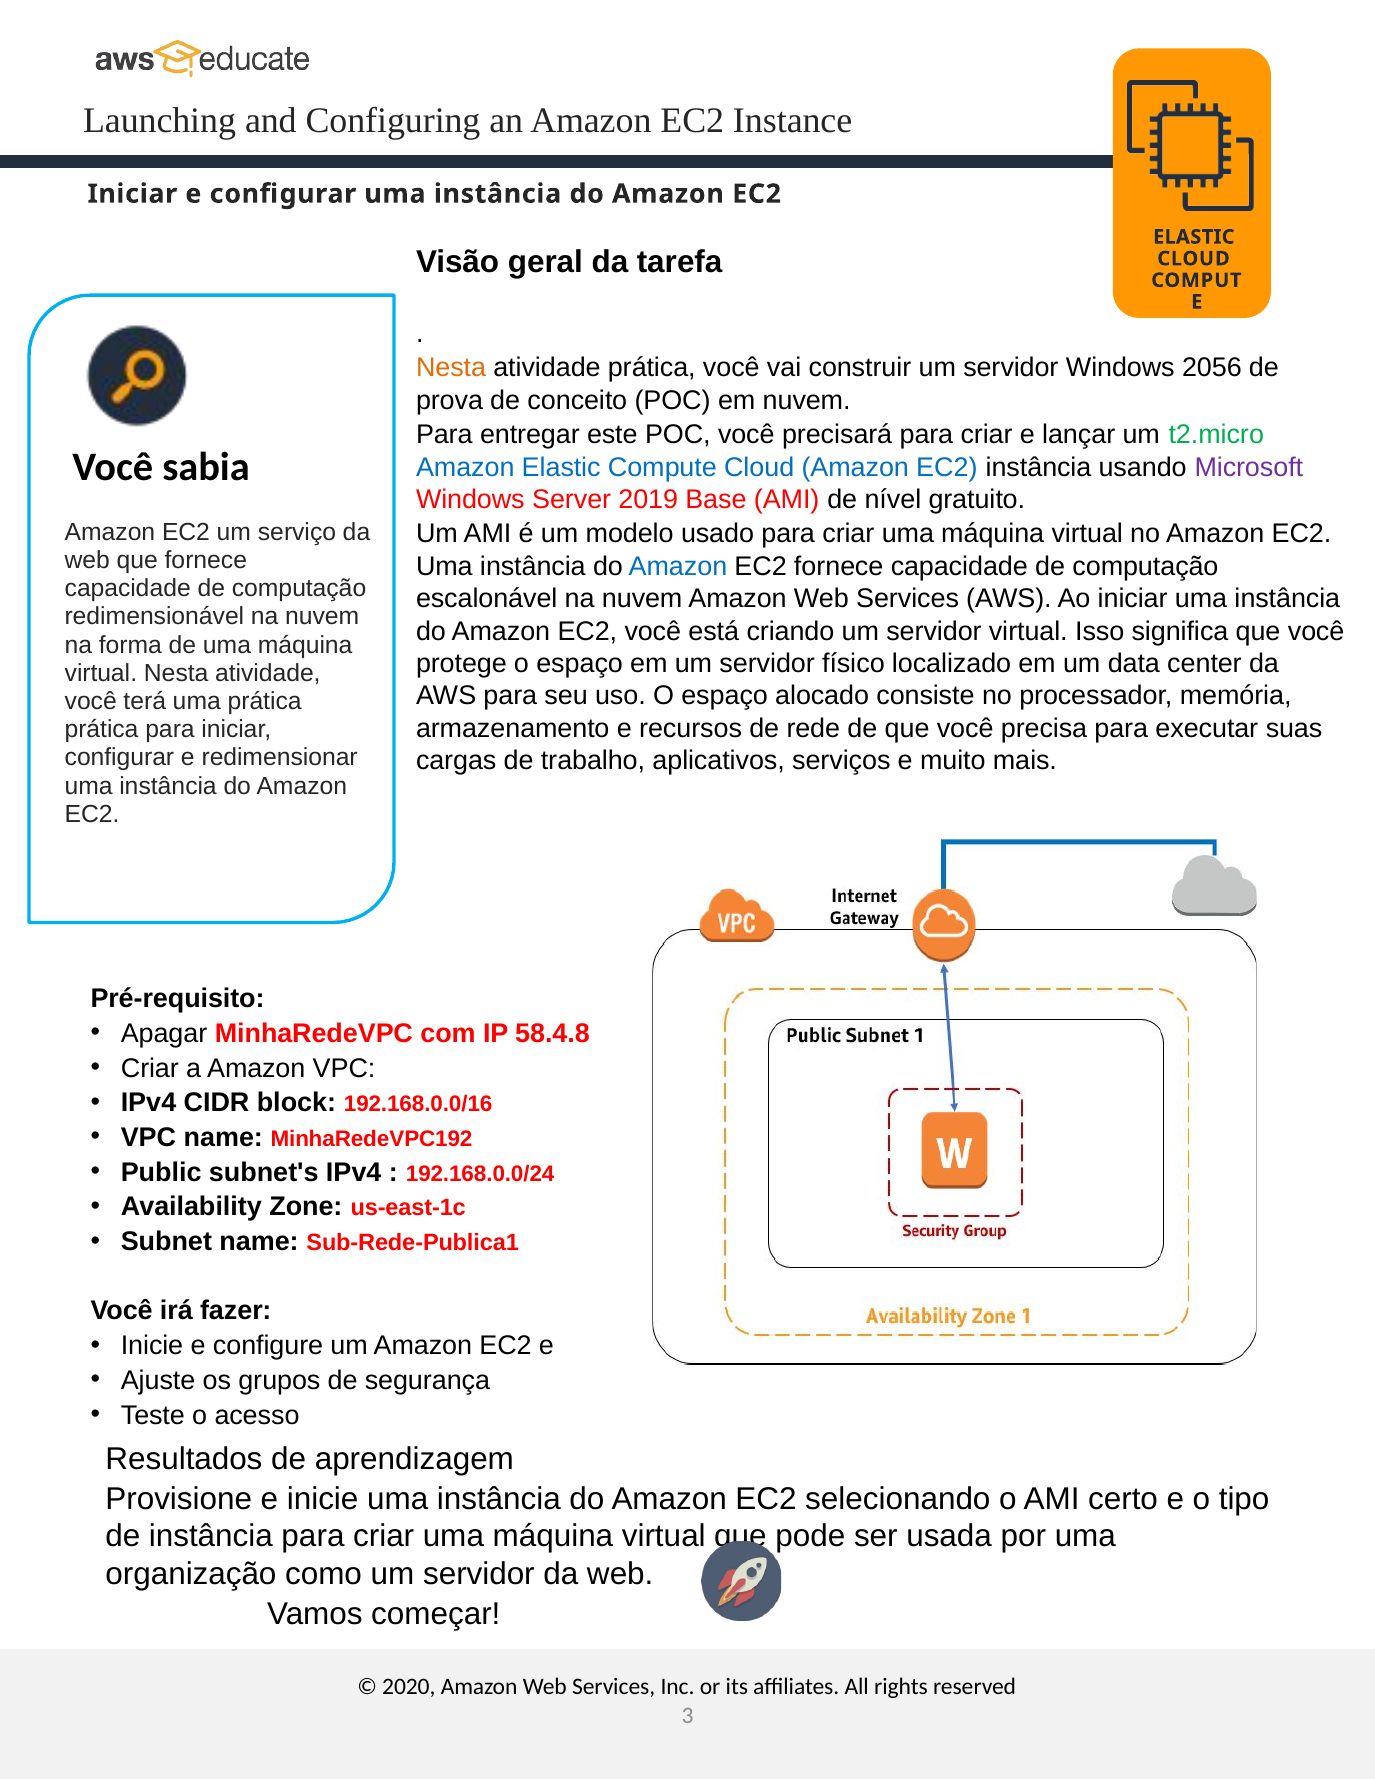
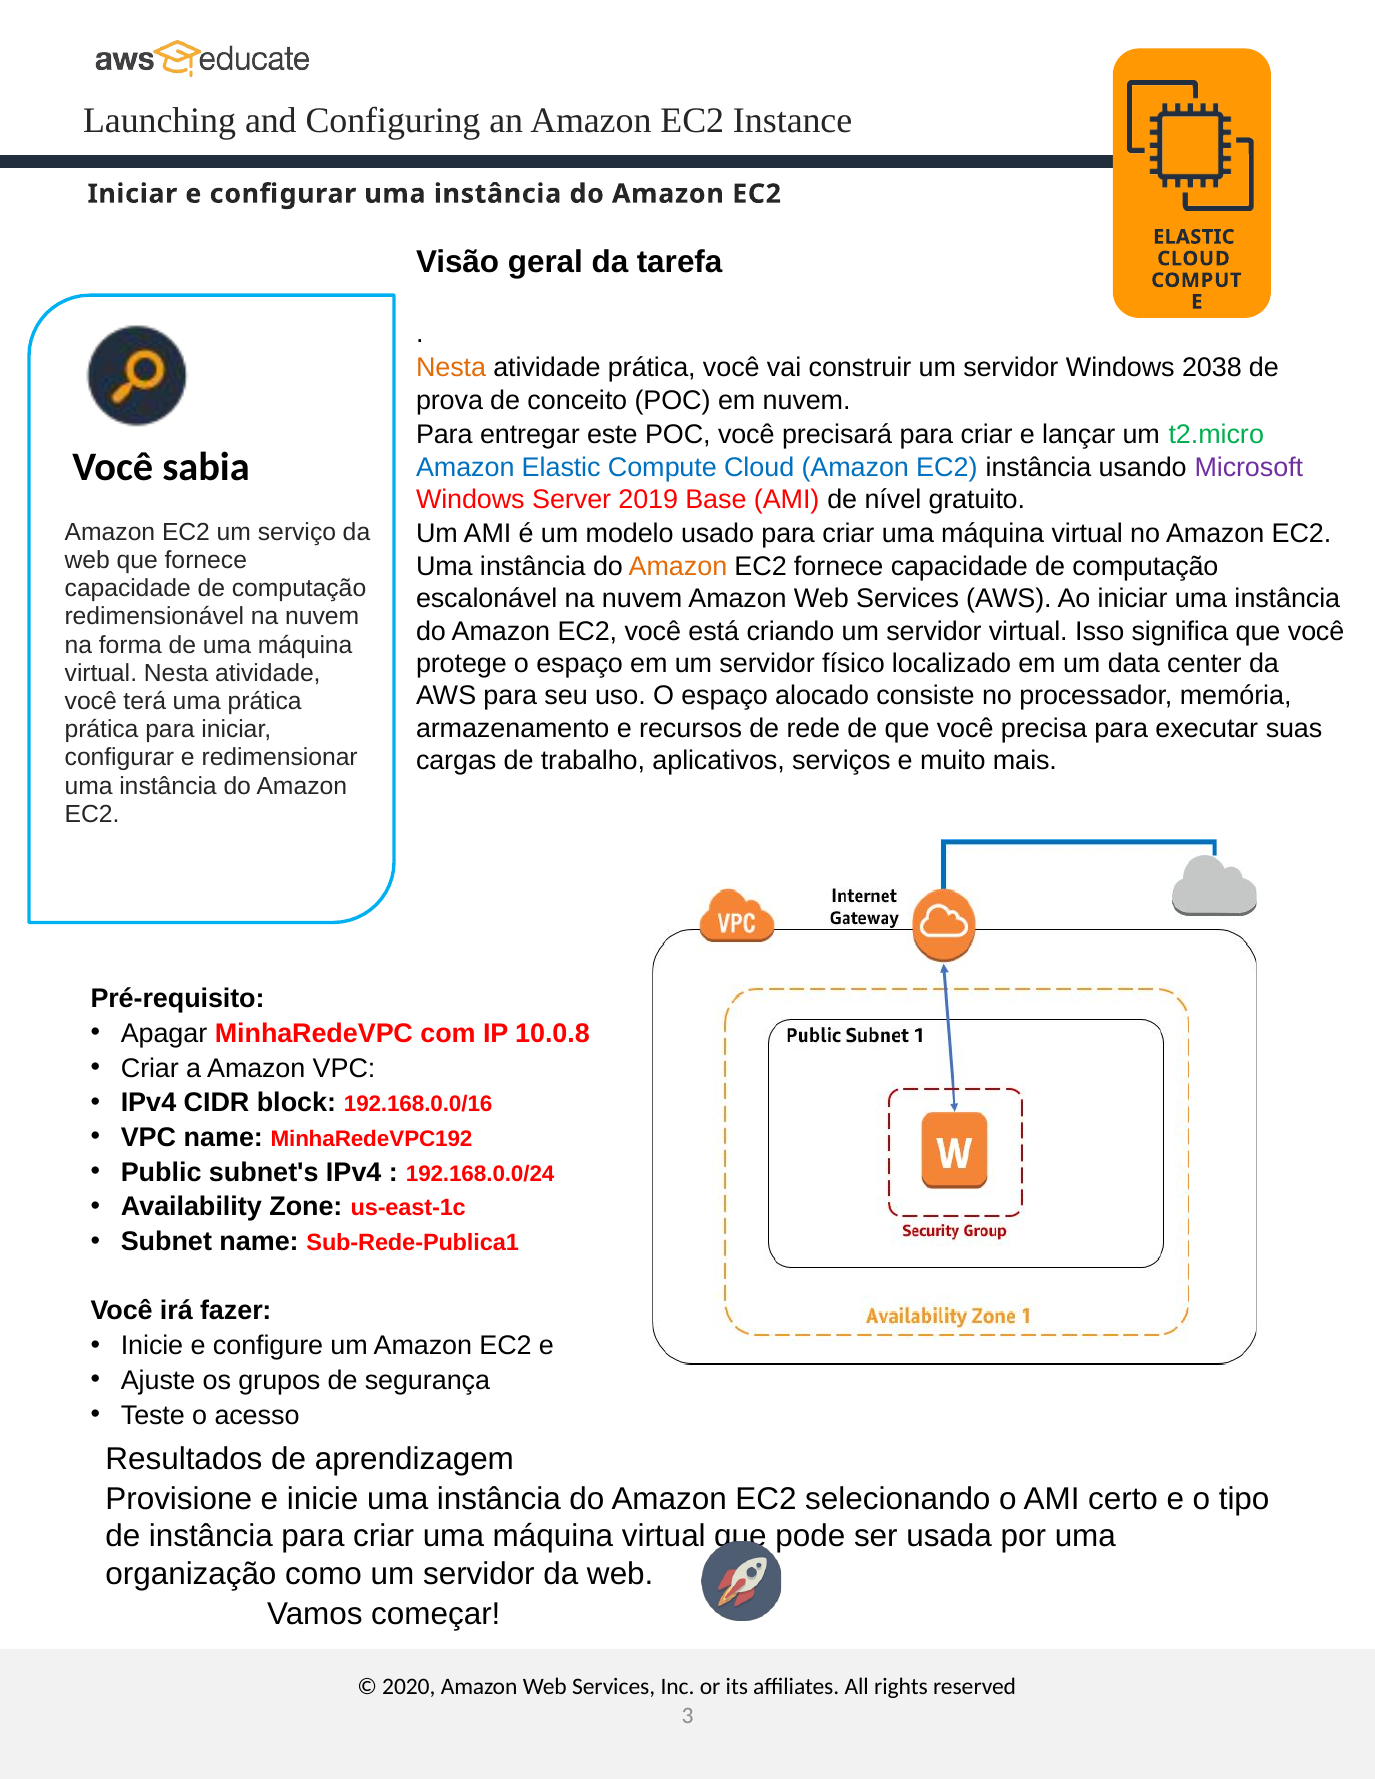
2056: 2056 -> 2038
Amazon at (678, 567) colour: blue -> orange
58.4.8: 58.4.8 -> 10.0.8
